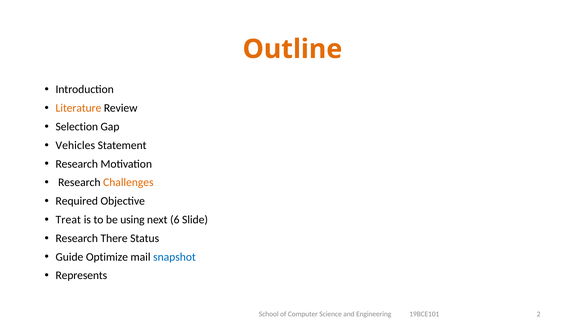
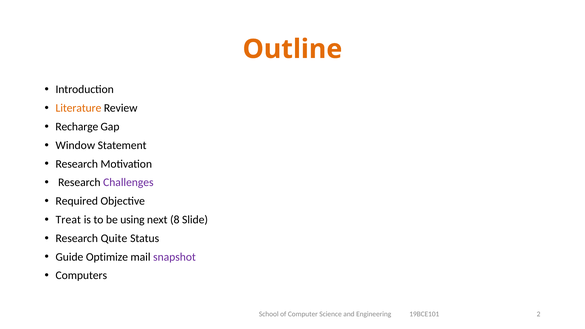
Selection: Selection -> Recharge
Vehicles: Vehicles -> Window
Challenges colour: orange -> purple
6: 6 -> 8
There: There -> Quite
snapshot colour: blue -> purple
Represents: Represents -> Computers
